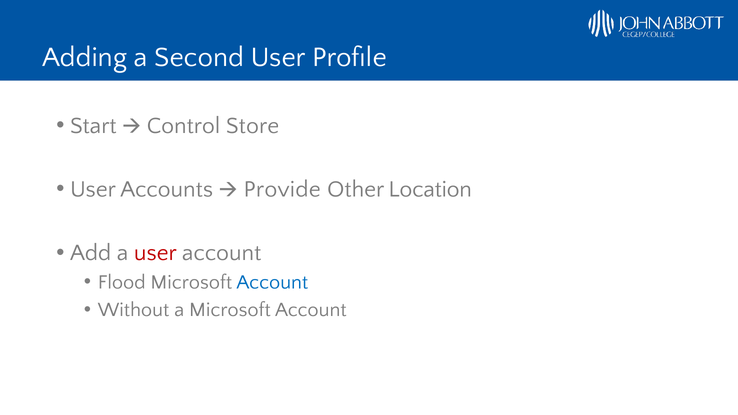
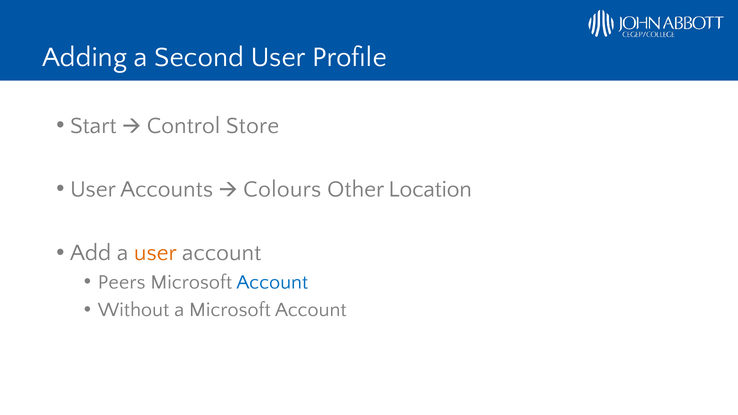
Provide: Provide -> Colours
user at (155, 253) colour: red -> orange
Flood: Flood -> Peers
